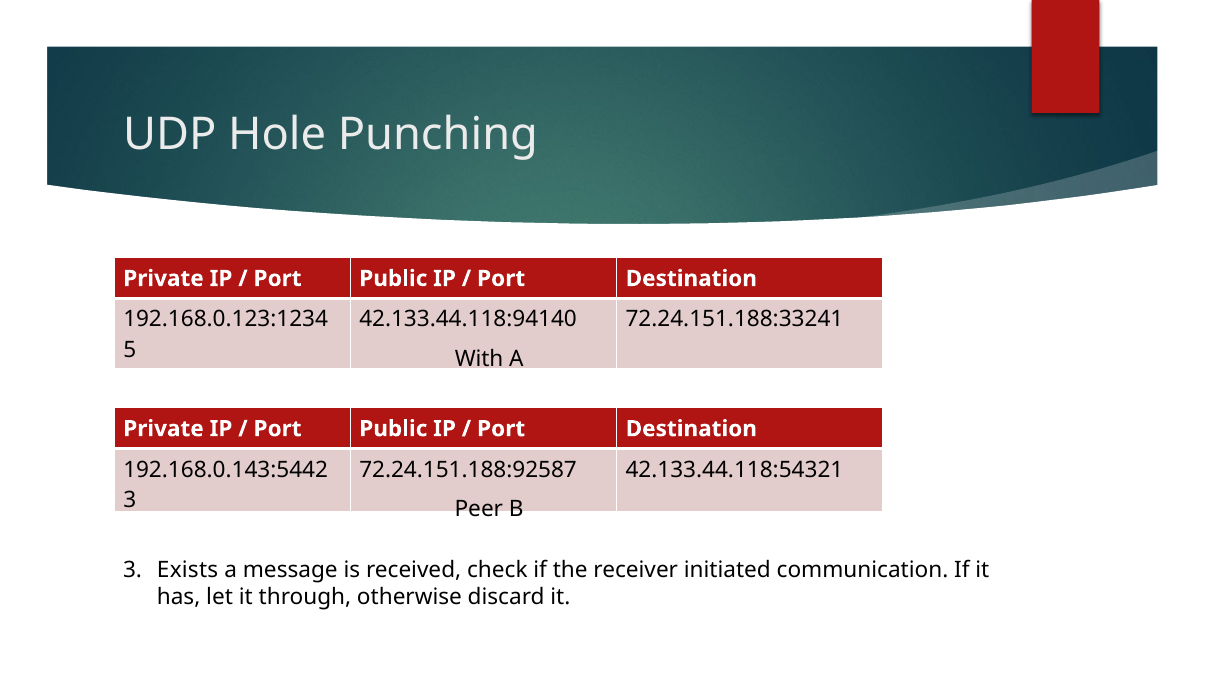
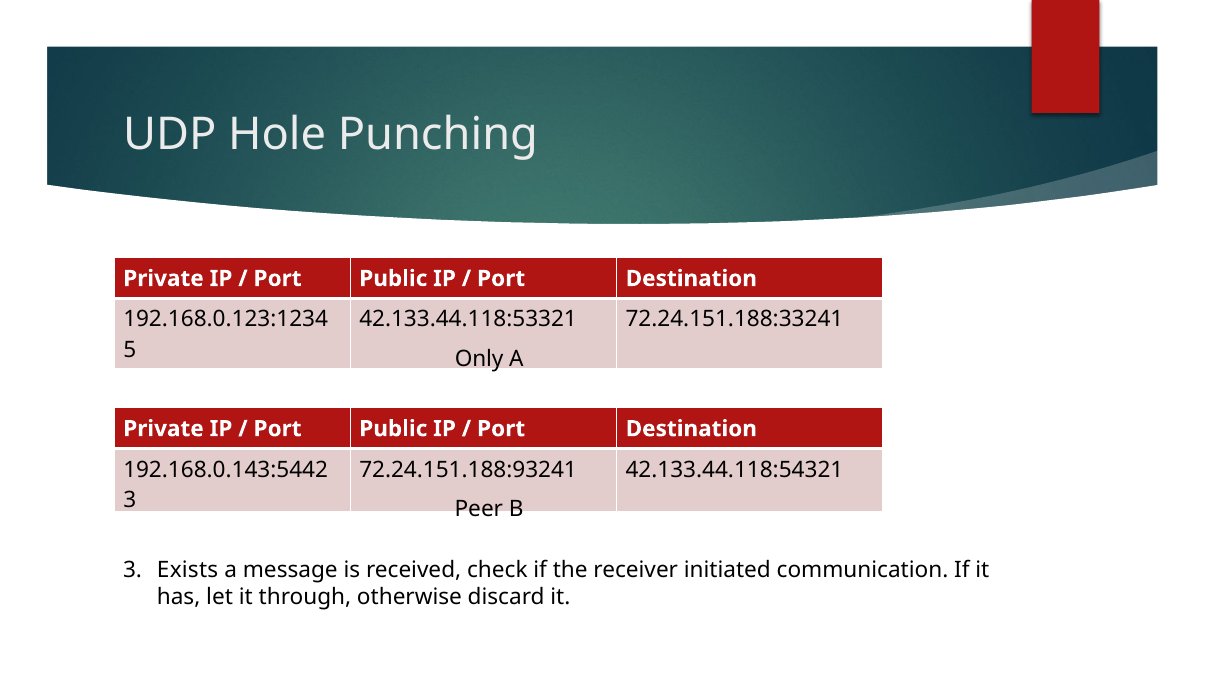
42.133.44.118:94140: 42.133.44.118:94140 -> 42.133.44.118:53321
With: With -> Only
72.24.151.188:92587: 72.24.151.188:92587 -> 72.24.151.188:93241
